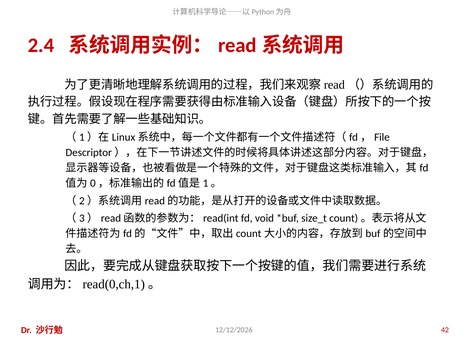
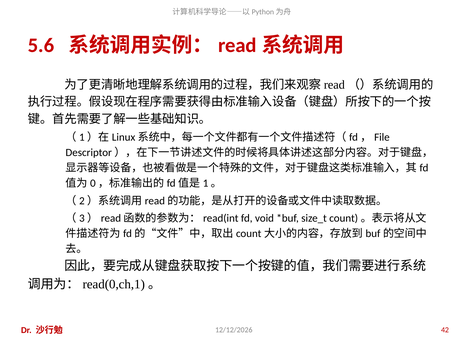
2.4: 2.4 -> 5.6
